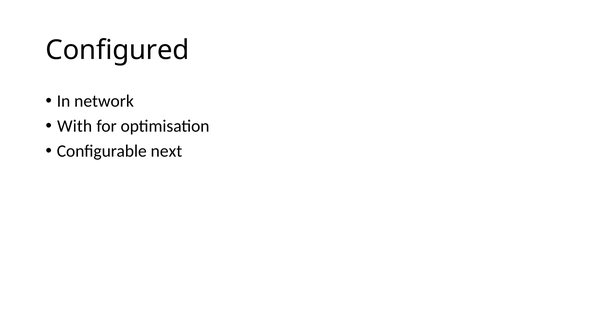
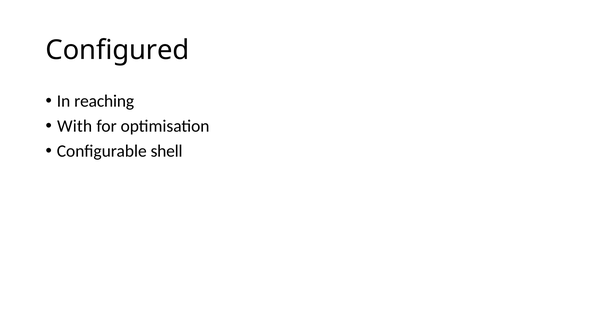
network: network -> reaching
next: next -> shell
